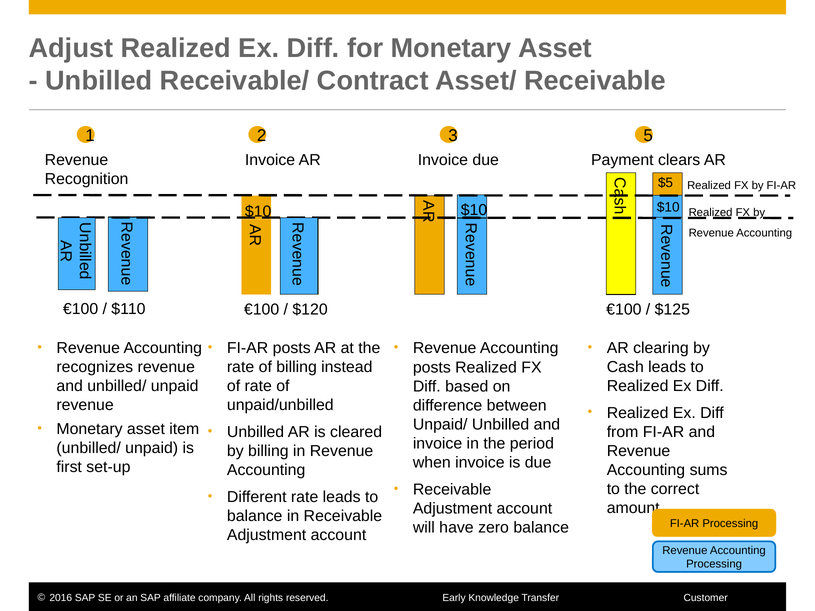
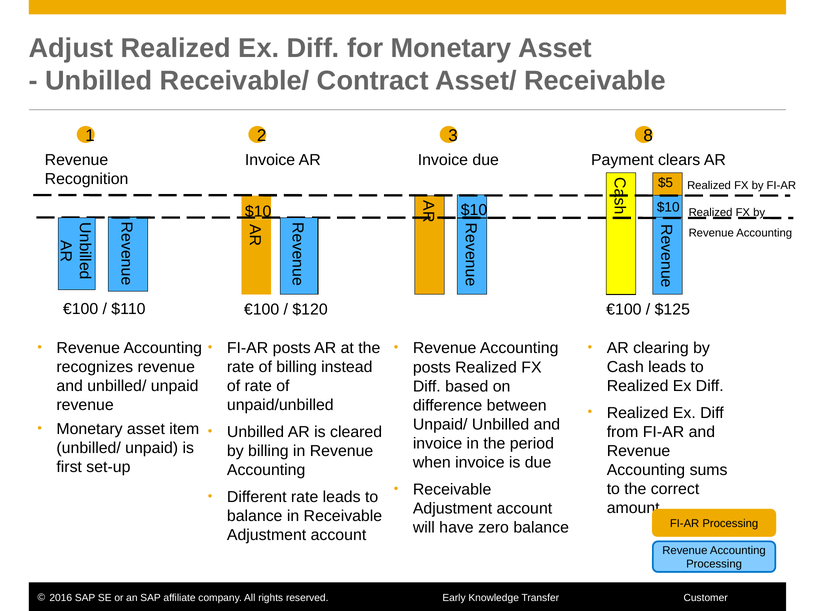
5: 5 -> 8
